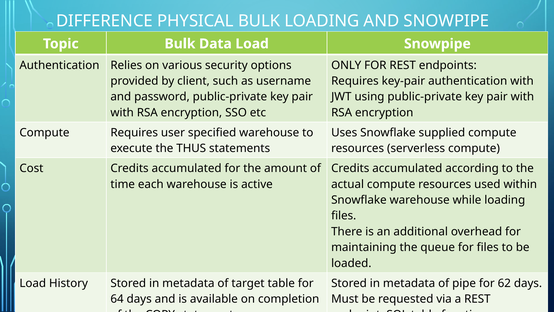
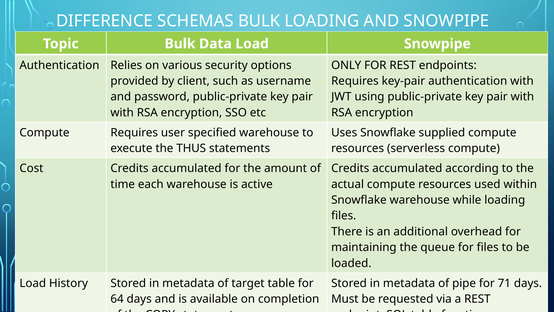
PHYSICAL: PHYSICAL -> SCHEMAS
62: 62 -> 71
